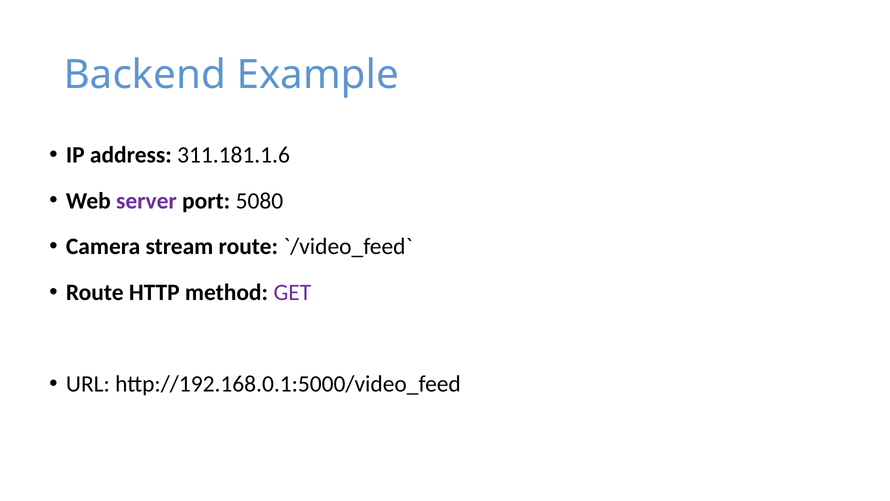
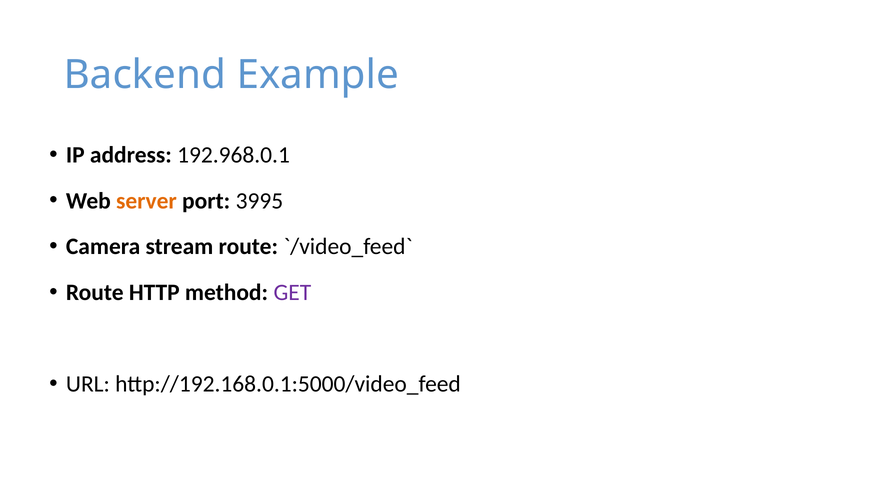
311.181.1.6: 311.181.1.6 -> 192.968.0.1
server colour: purple -> orange
5080: 5080 -> 3995
